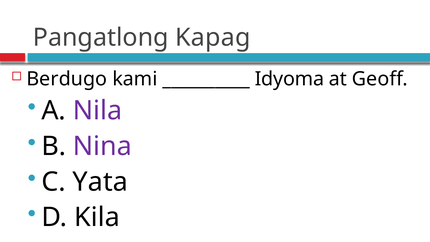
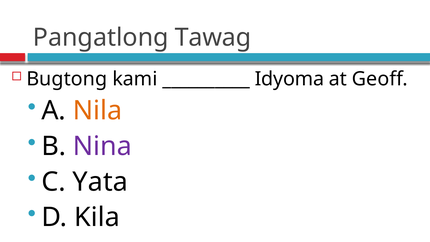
Kapag: Kapag -> Tawag
Berdugo: Berdugo -> Bugtong
Nila colour: purple -> orange
